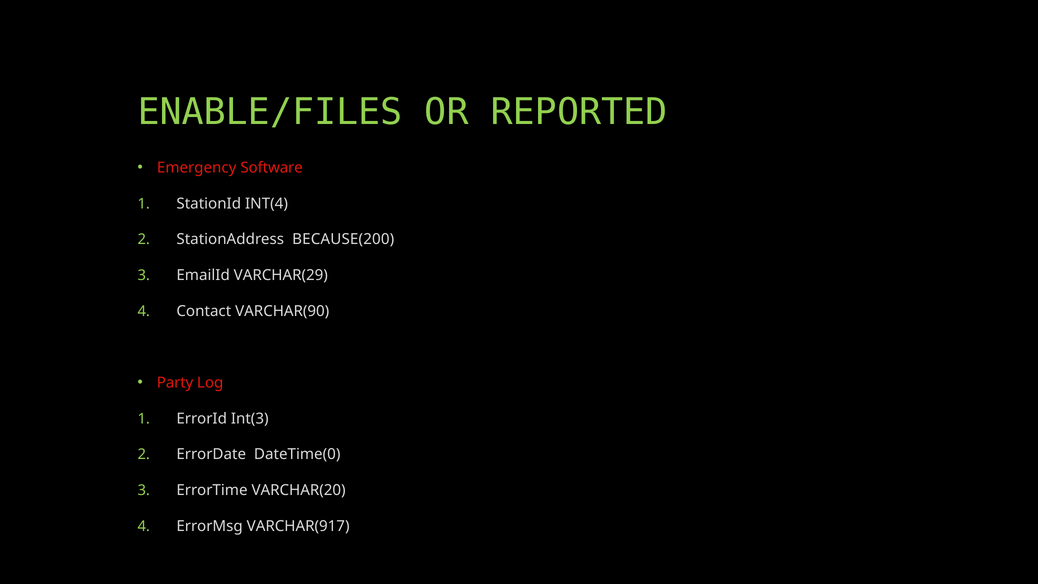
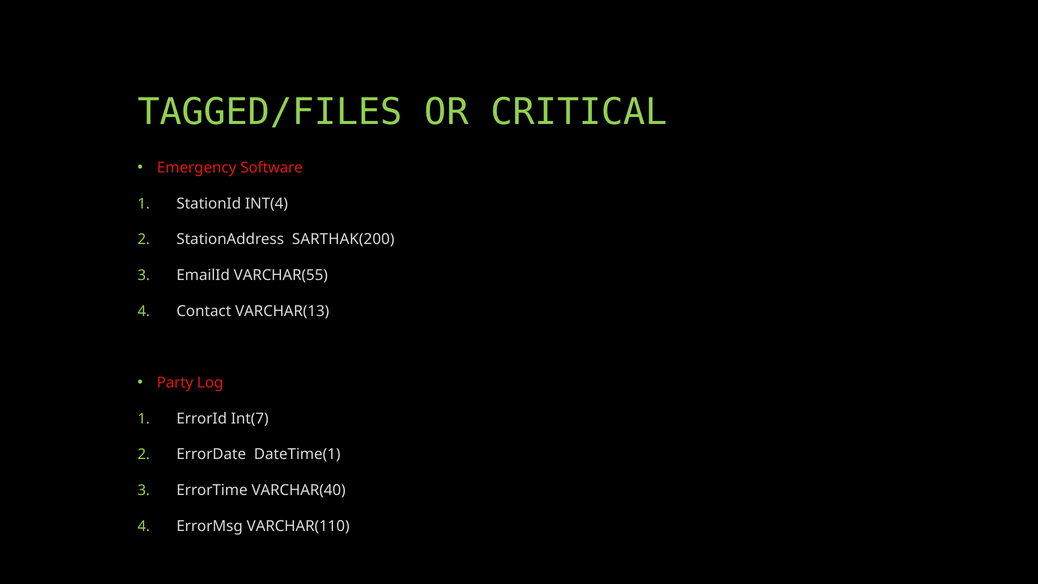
ENABLE/FILES: ENABLE/FILES -> TAGGED/FILES
REPORTED: REPORTED -> CRITICAL
BECAUSE(200: BECAUSE(200 -> SARTHAK(200
VARCHAR(29: VARCHAR(29 -> VARCHAR(55
VARCHAR(90: VARCHAR(90 -> VARCHAR(13
Int(3: Int(3 -> Int(7
DateTime(0: DateTime(0 -> DateTime(1
VARCHAR(20: VARCHAR(20 -> VARCHAR(40
VARCHAR(917: VARCHAR(917 -> VARCHAR(110
